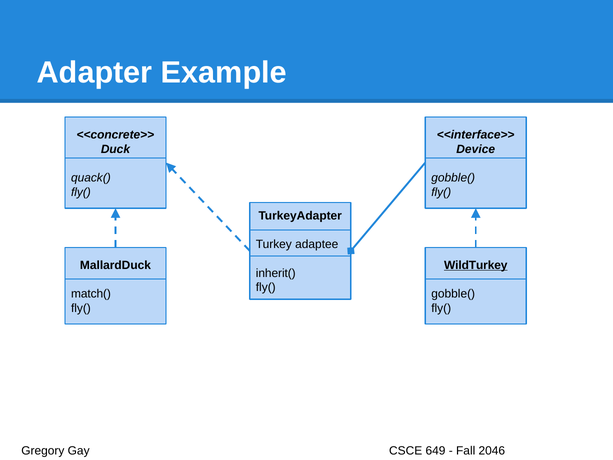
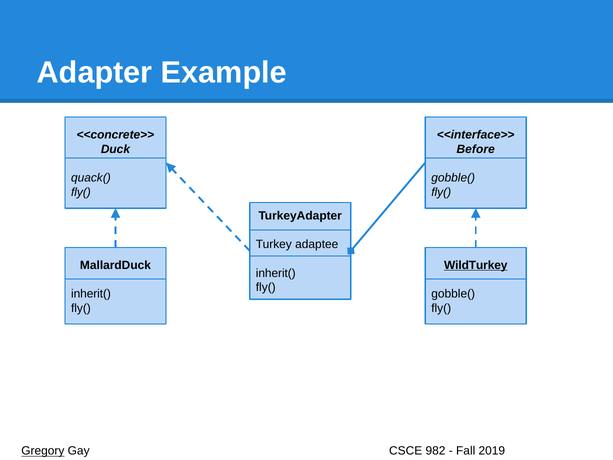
Device: Device -> Before
match( at (91, 294): match( -> inherit(
Gregory underline: none -> present
649: 649 -> 982
2046: 2046 -> 2019
